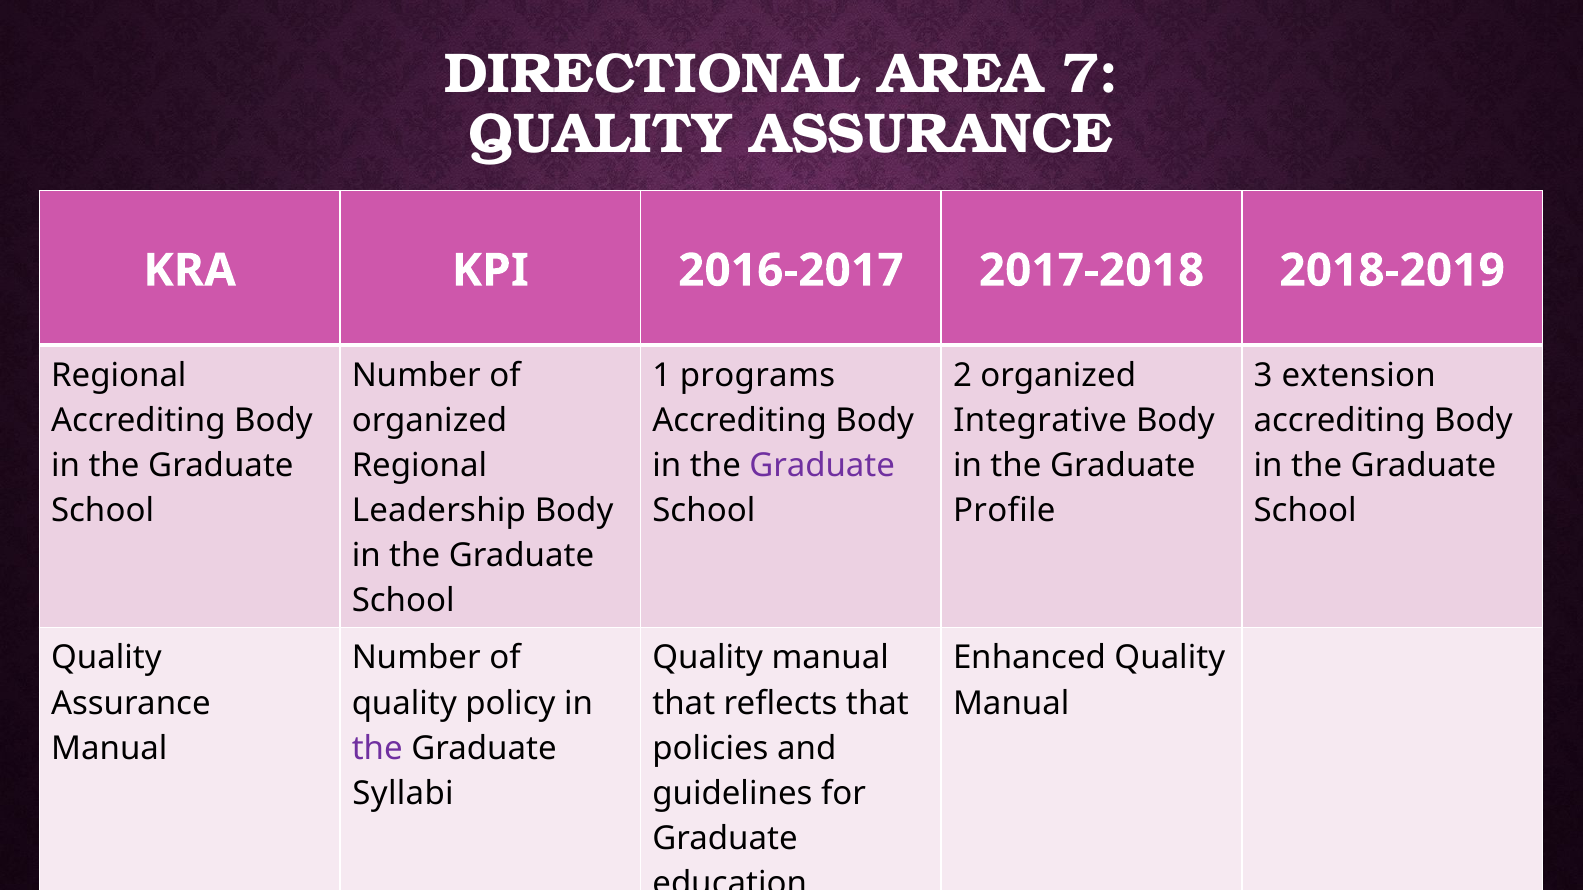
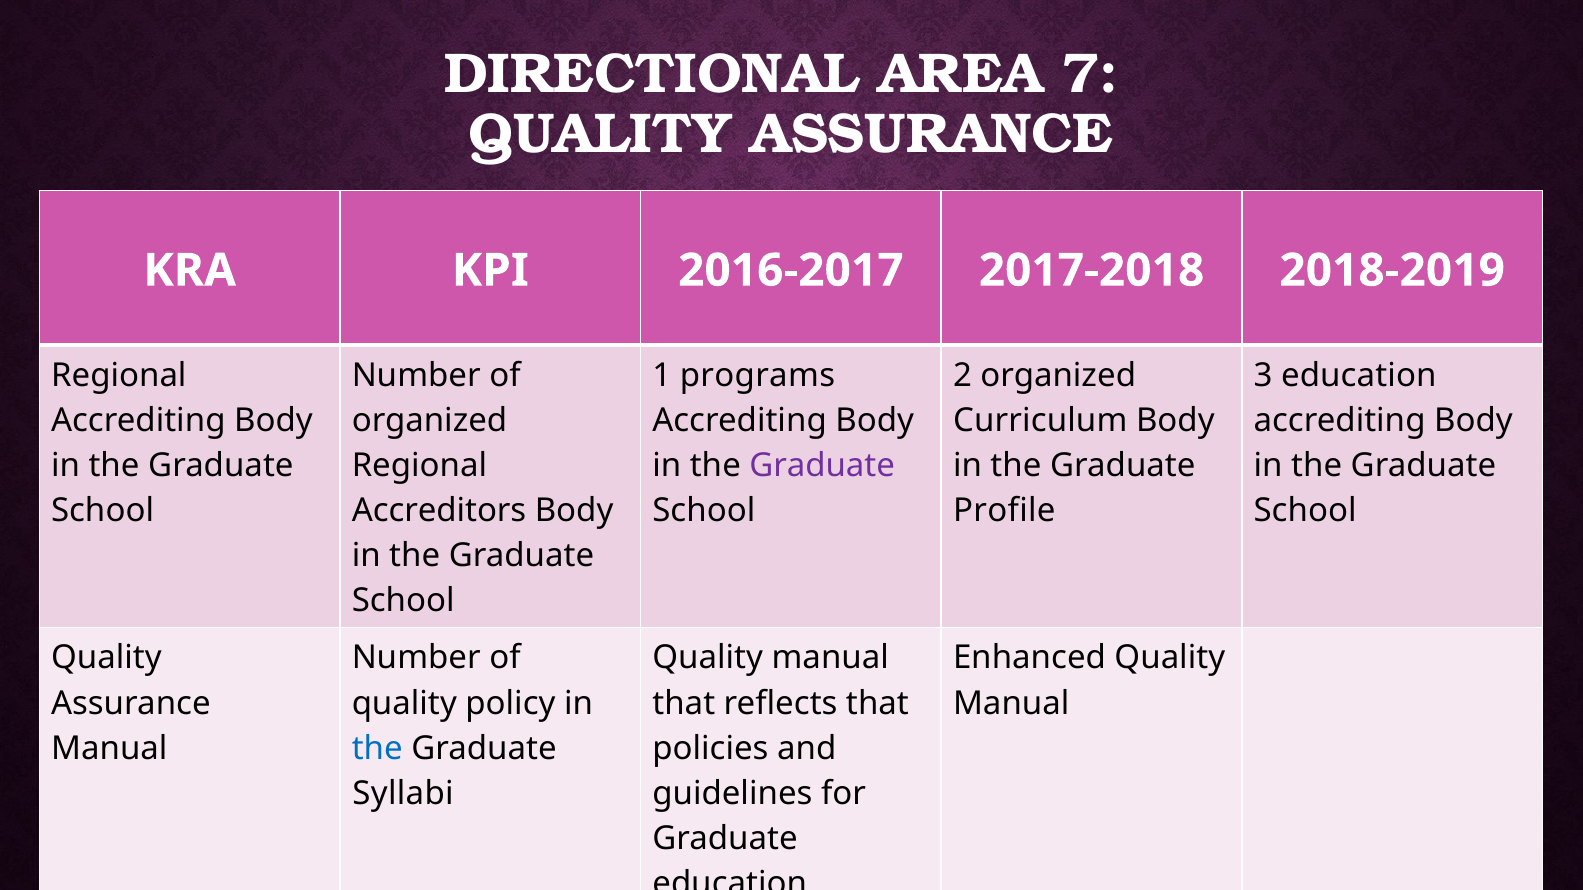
3 extension: extension -> education
Integrative: Integrative -> Curriculum
Leadership: Leadership -> Accreditors
the at (377, 749) colour: purple -> blue
